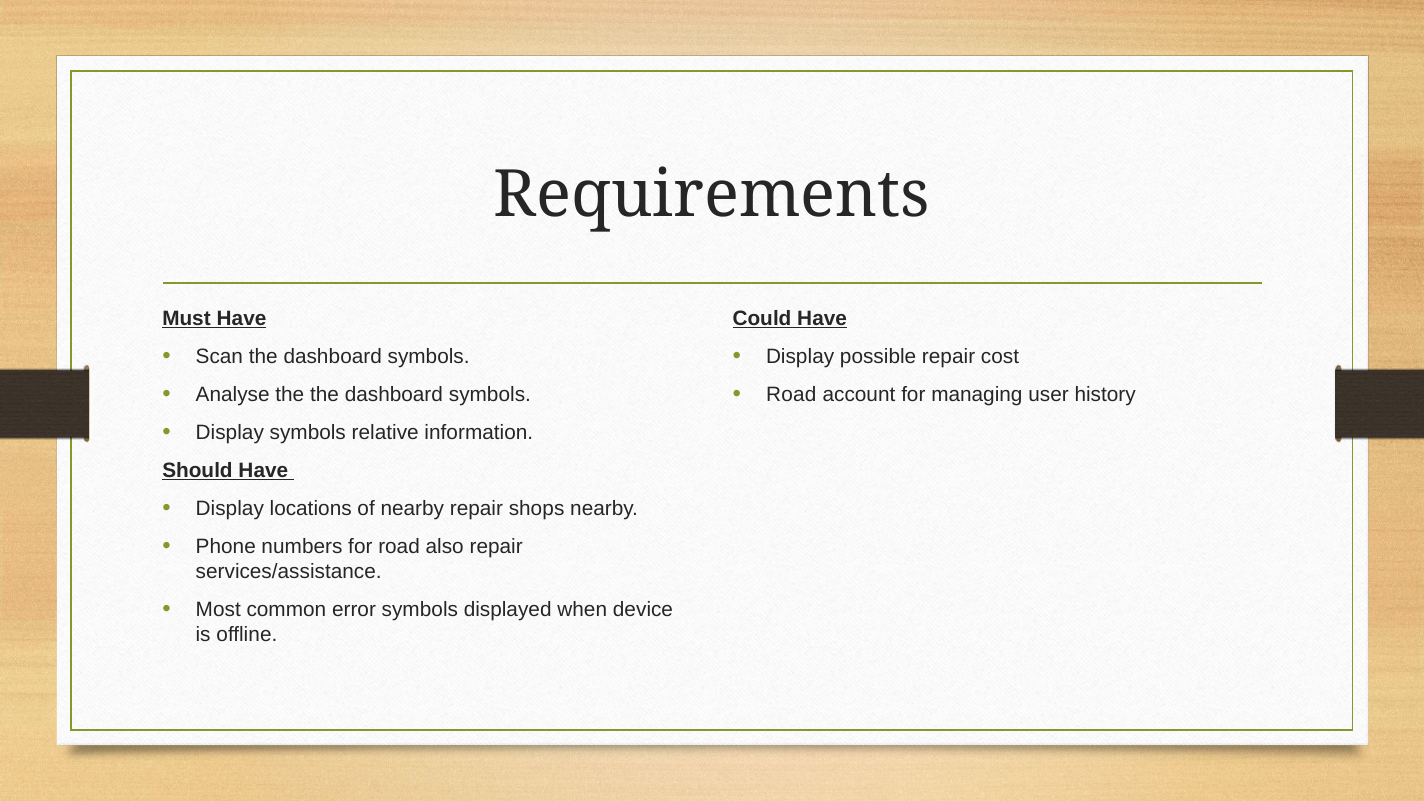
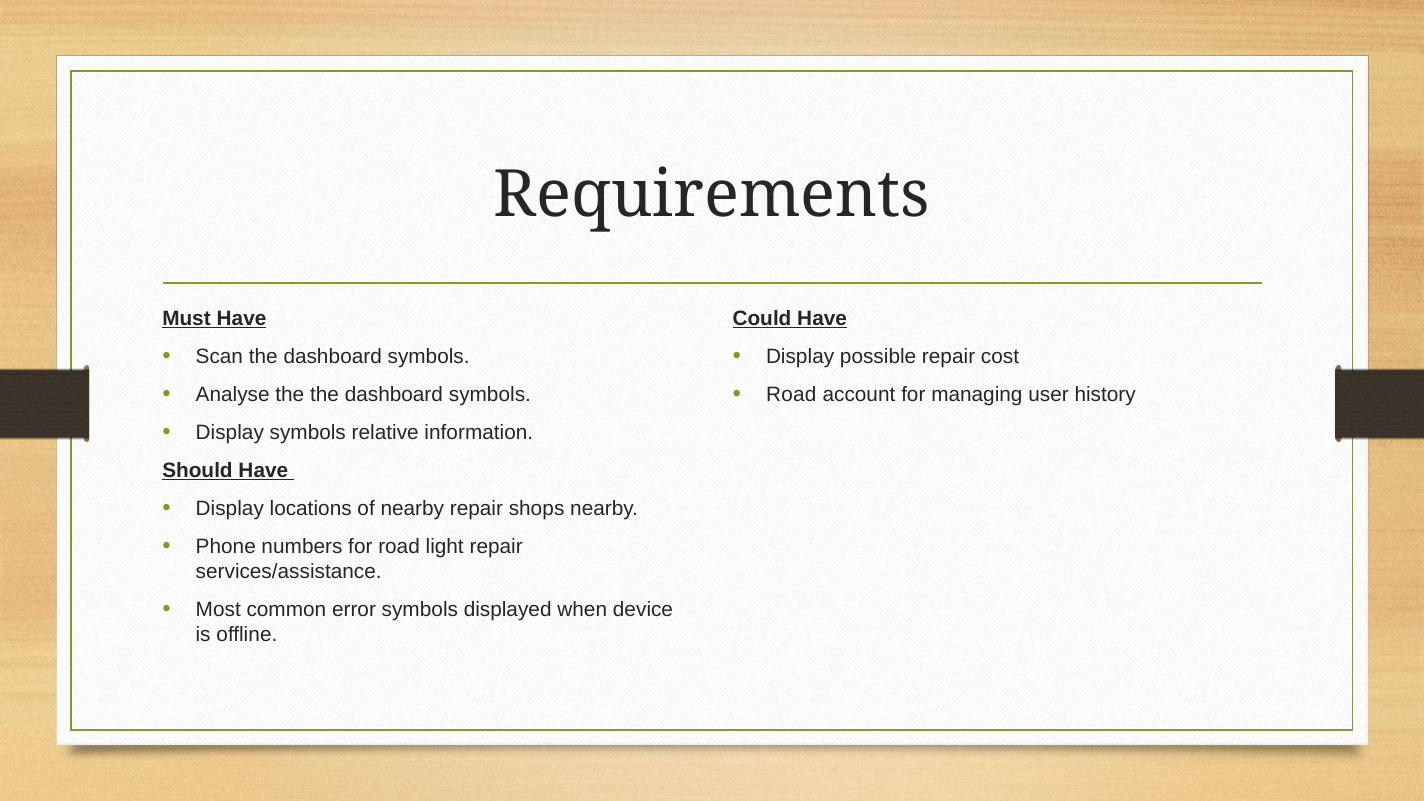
also: also -> light
